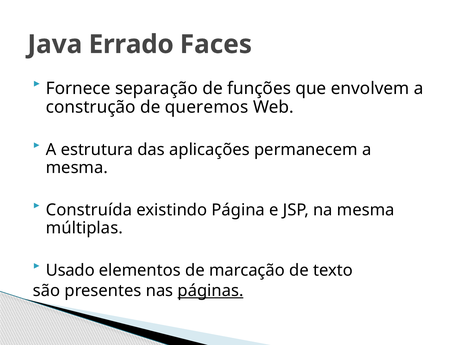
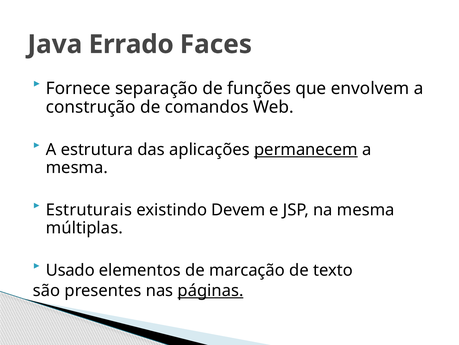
queremos: queremos -> comandos
permanecem underline: none -> present
Construída: Construída -> Estruturais
Página: Página -> Devem
